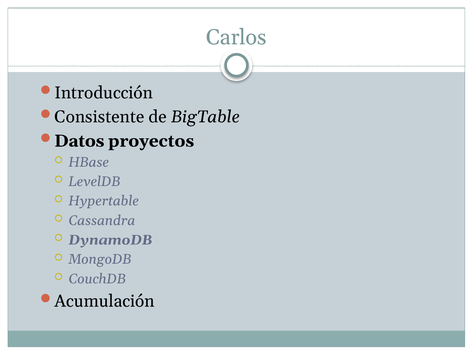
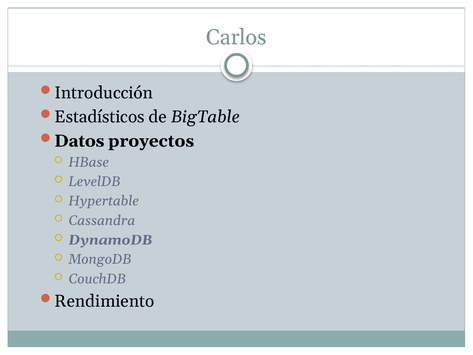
Consistente: Consistente -> Estadísticos
Acumulación: Acumulación -> Rendimiento
